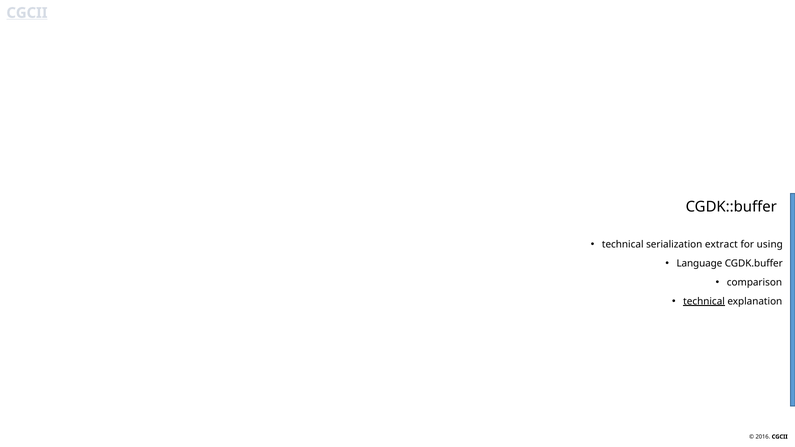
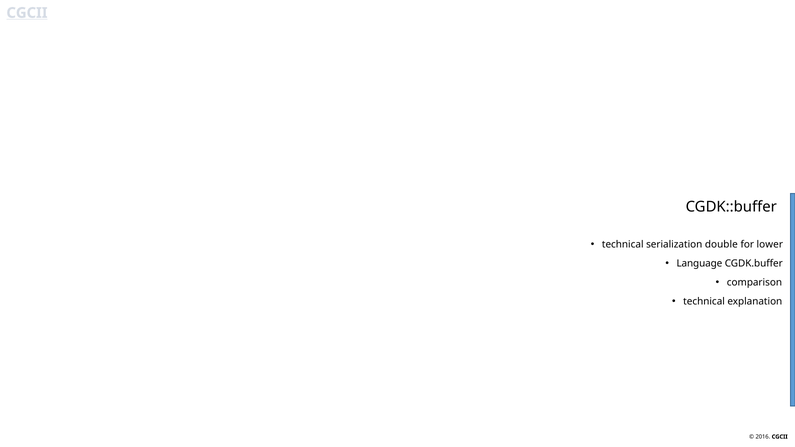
extract: extract -> double
using: using -> lower
technical at (704, 301) underline: present -> none
